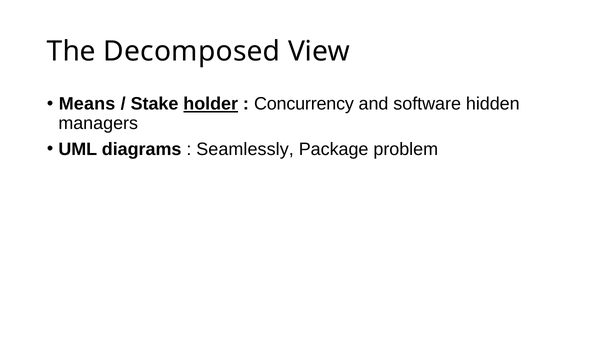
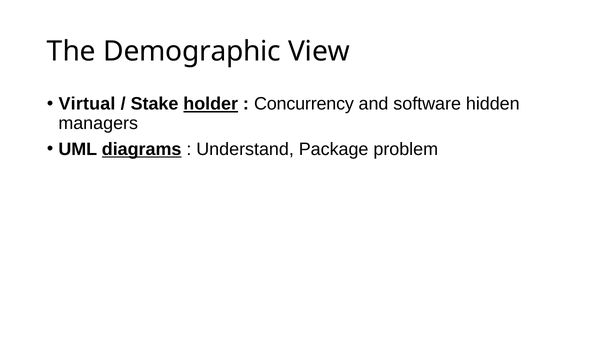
Decomposed: Decomposed -> Demographic
Means: Means -> Virtual
diagrams underline: none -> present
Seamlessly: Seamlessly -> Understand
